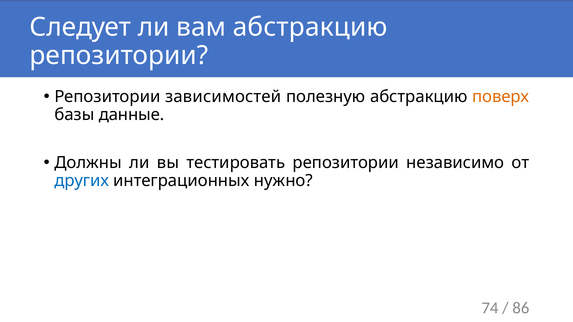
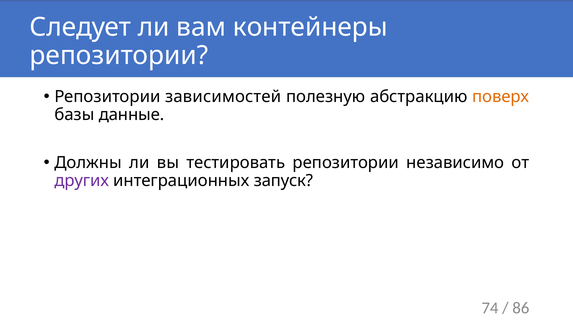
вам абстракцию: абстракцию -> контейнеры
других colour: blue -> purple
нужно: нужно -> запуск
